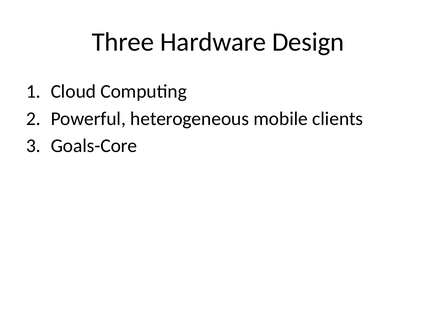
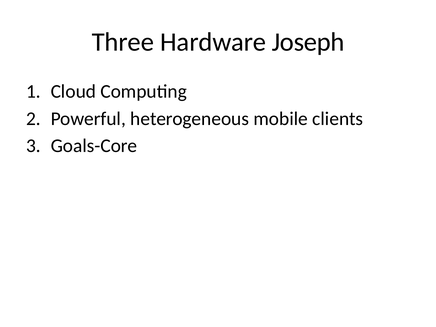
Design: Design -> Joseph
